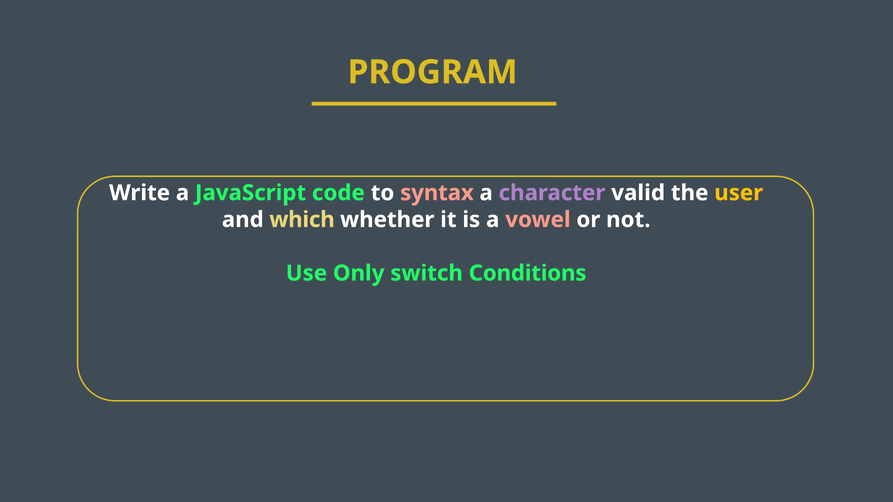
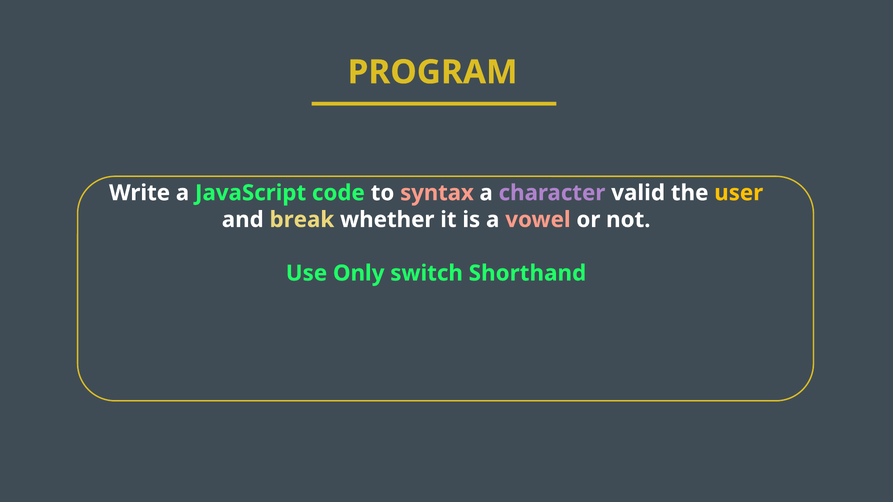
which: which -> break
Conditions: Conditions -> Shorthand
